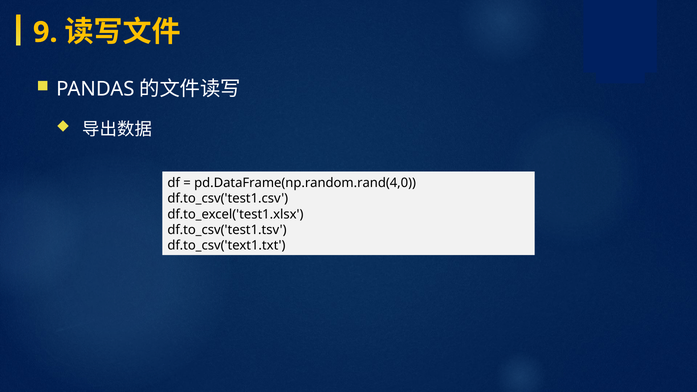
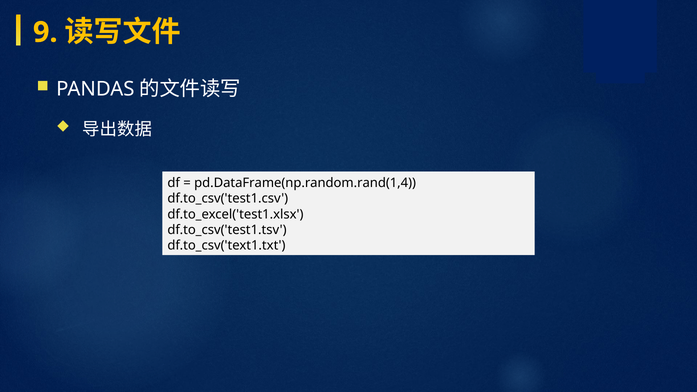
pd.DataFrame(np.random.rand(4,0: pd.DataFrame(np.random.rand(4,0 -> pd.DataFrame(np.random.rand(1,4
